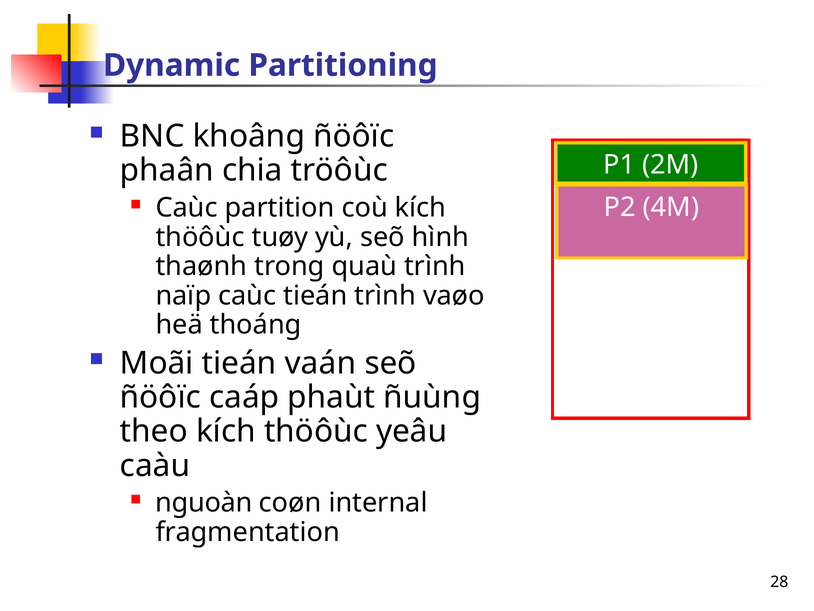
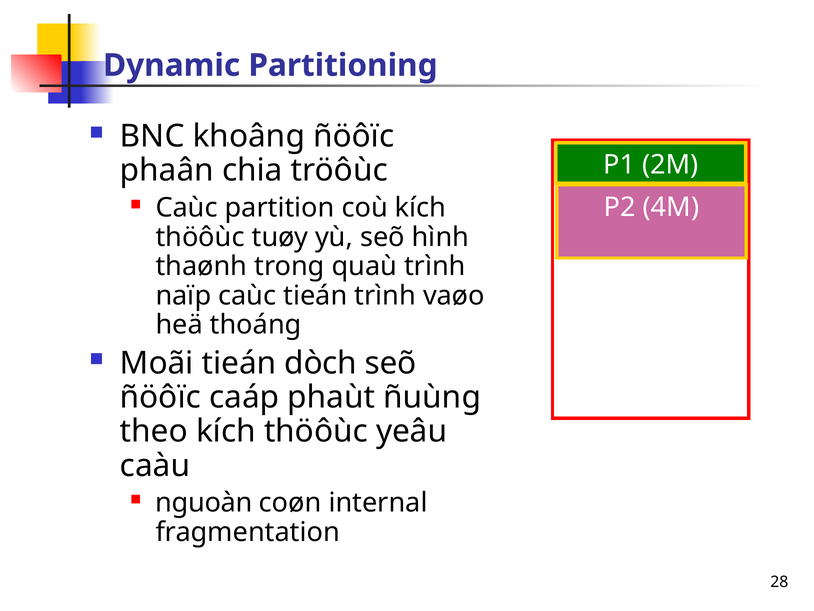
vaán: vaán -> dòch
